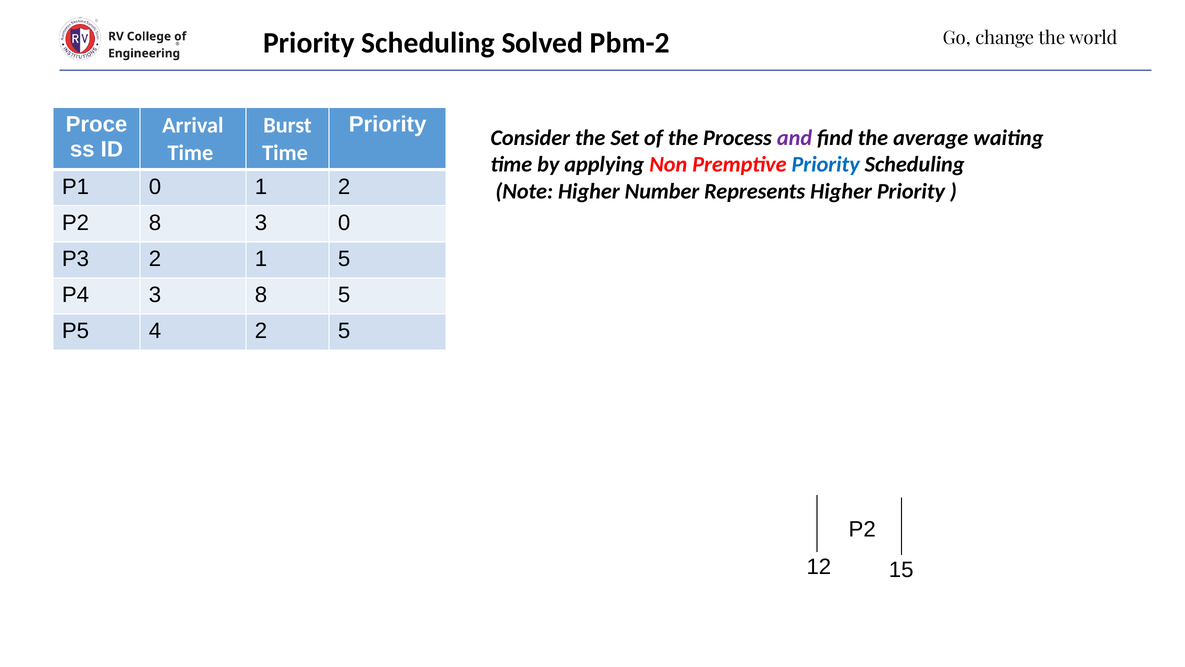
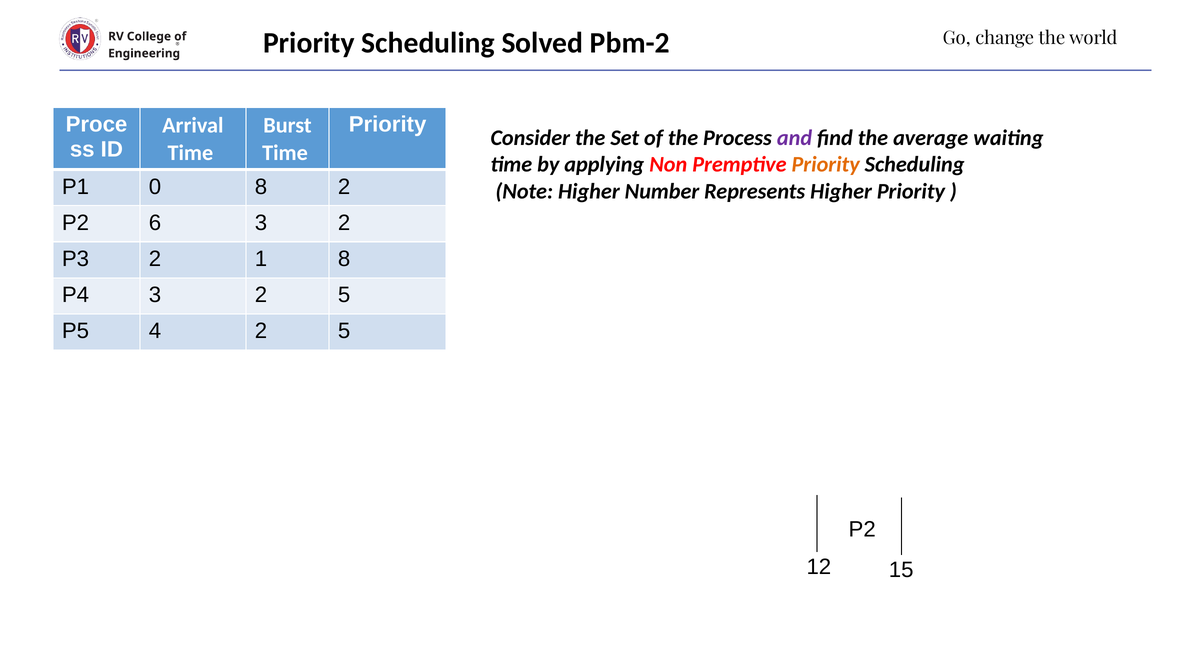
Priority at (826, 164) colour: blue -> orange
0 1: 1 -> 8
P2 8: 8 -> 6
0 at (344, 223): 0 -> 2
1 5: 5 -> 8
P4 3 8: 8 -> 2
